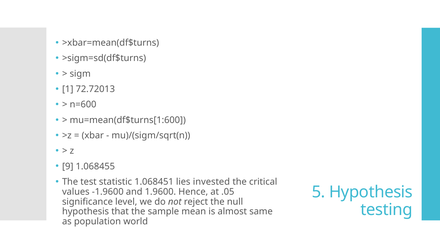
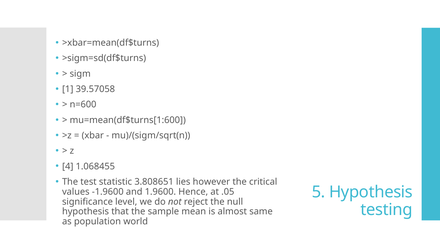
72.72013: 72.72013 -> 39.57058
9: 9 -> 4
1.068451: 1.068451 -> 3.808651
invested: invested -> however
